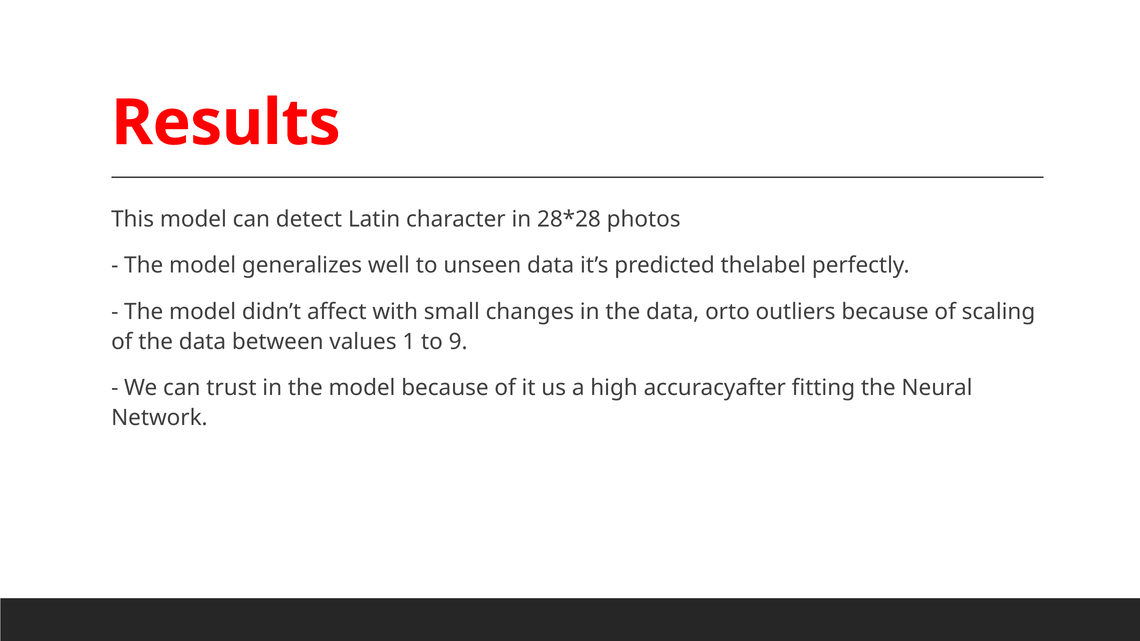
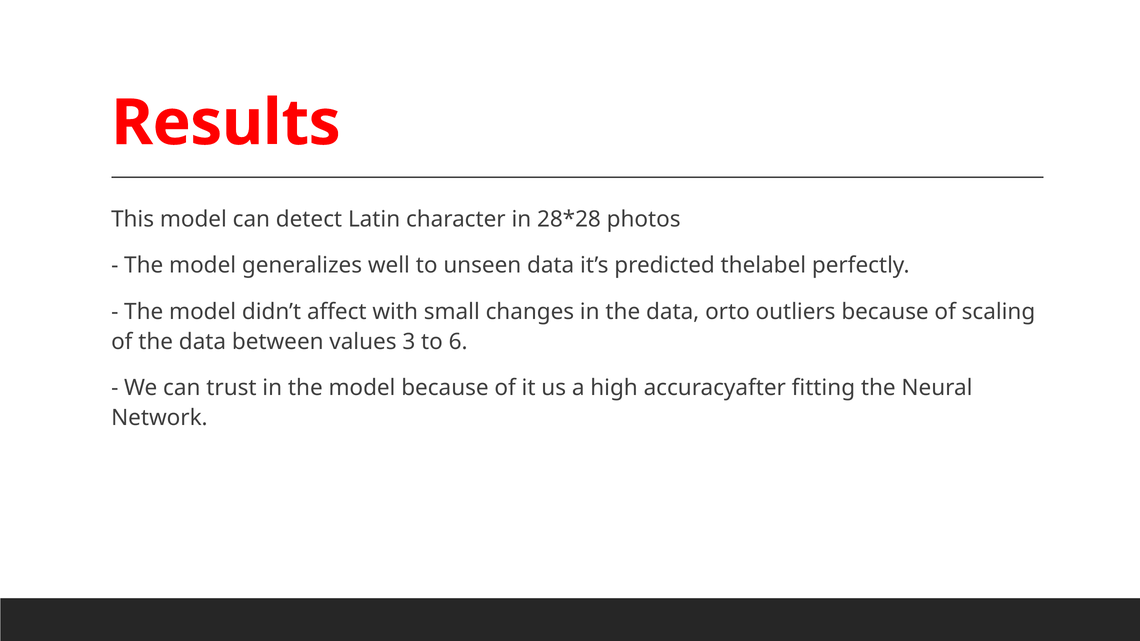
1: 1 -> 3
9: 9 -> 6
